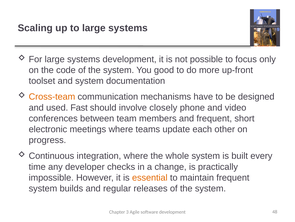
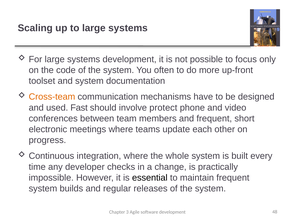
good: good -> often
closely: closely -> protect
essential colour: orange -> black
